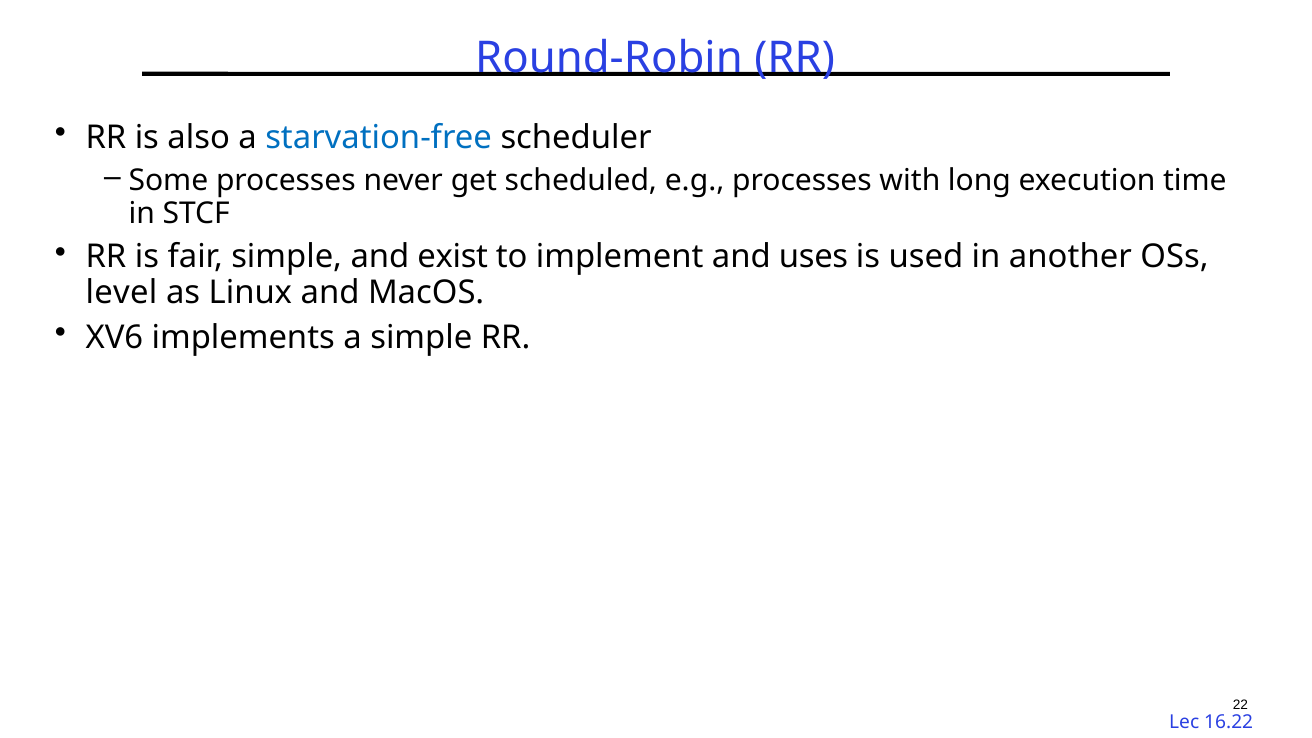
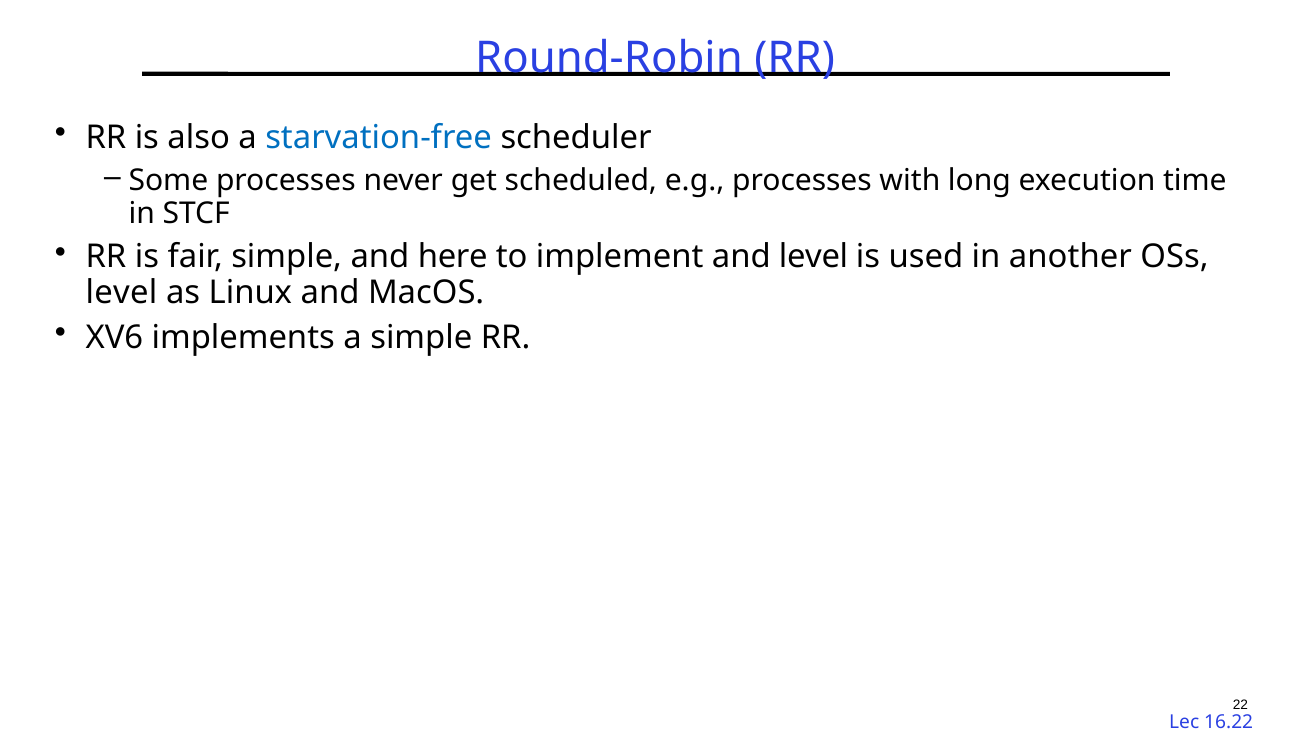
exist: exist -> here
and uses: uses -> level
